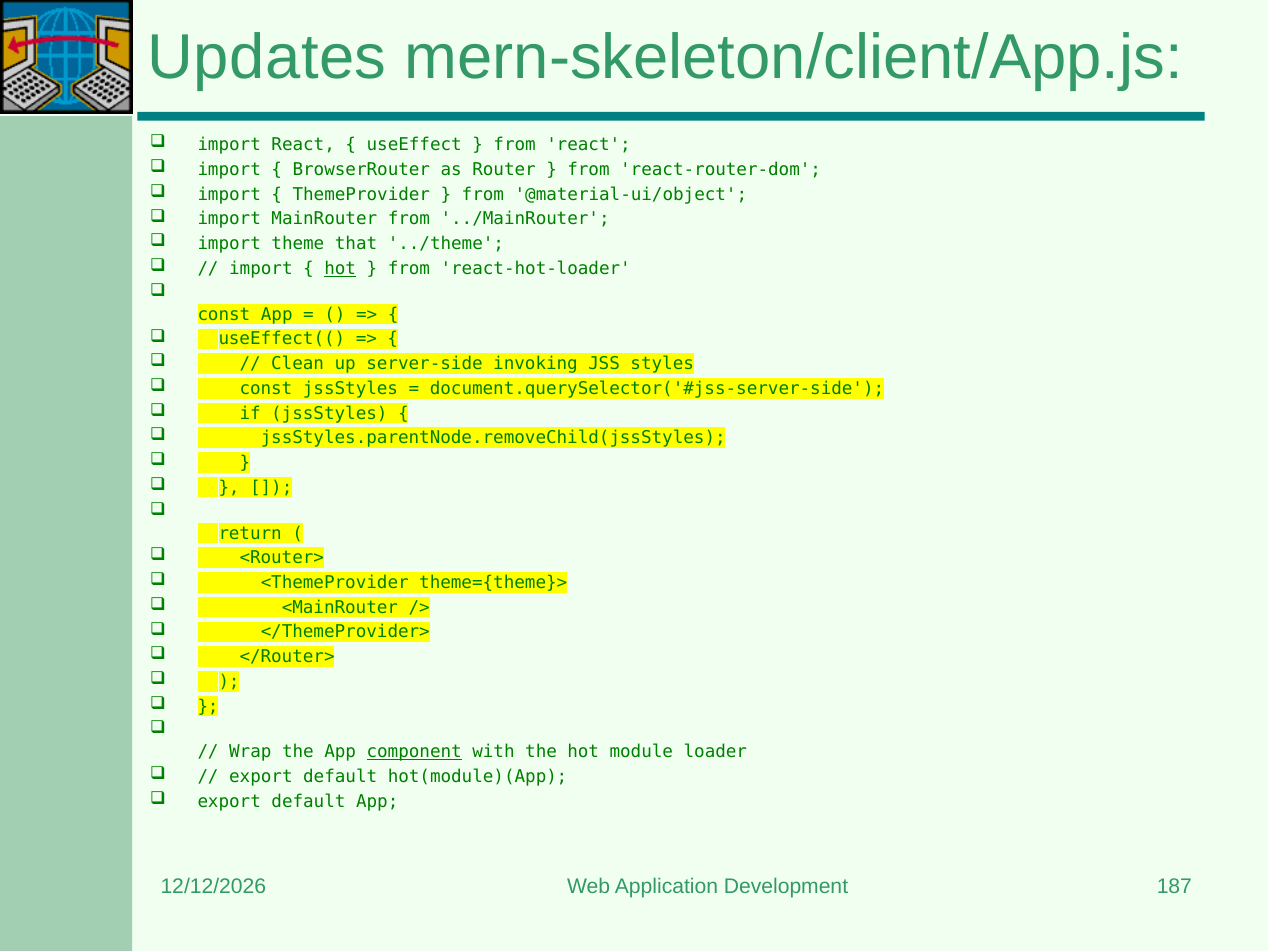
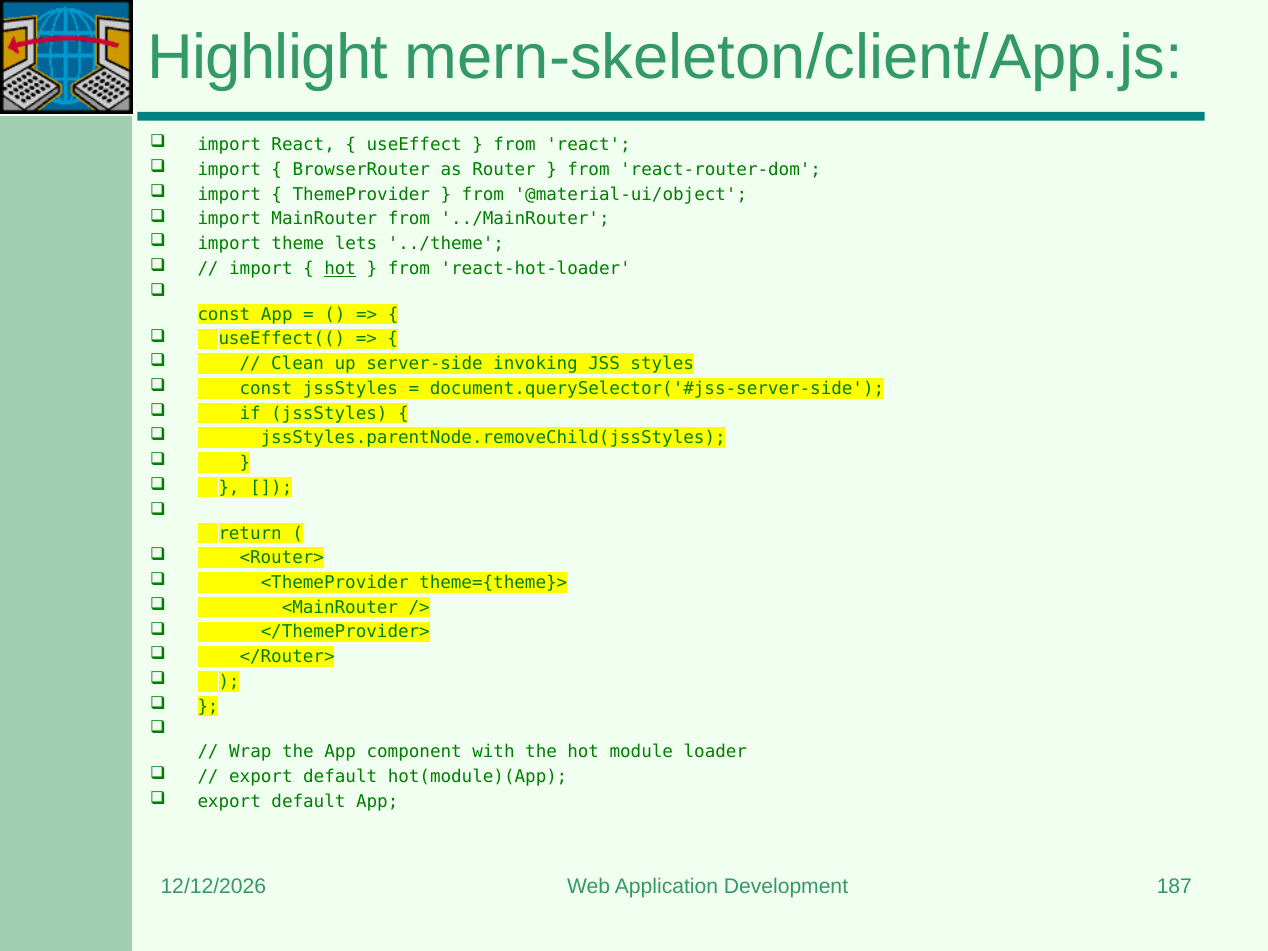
Updates: Updates -> Highlight
that: that -> lets
component underline: present -> none
